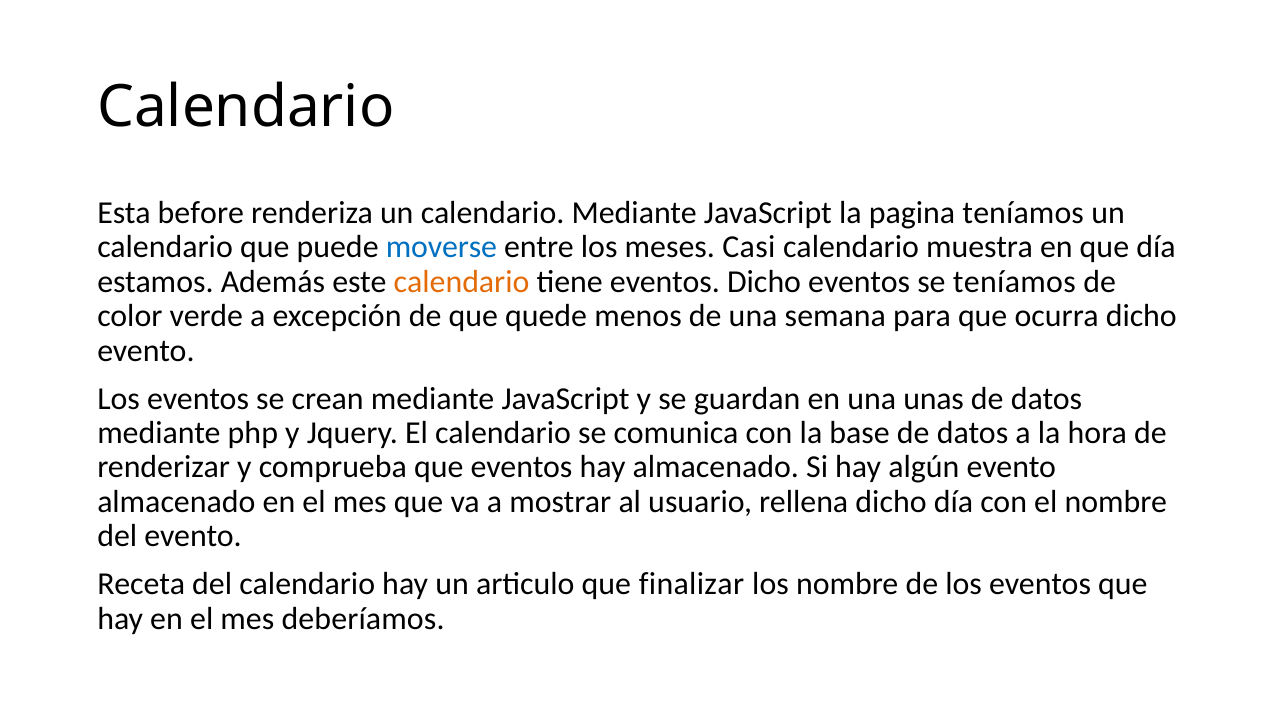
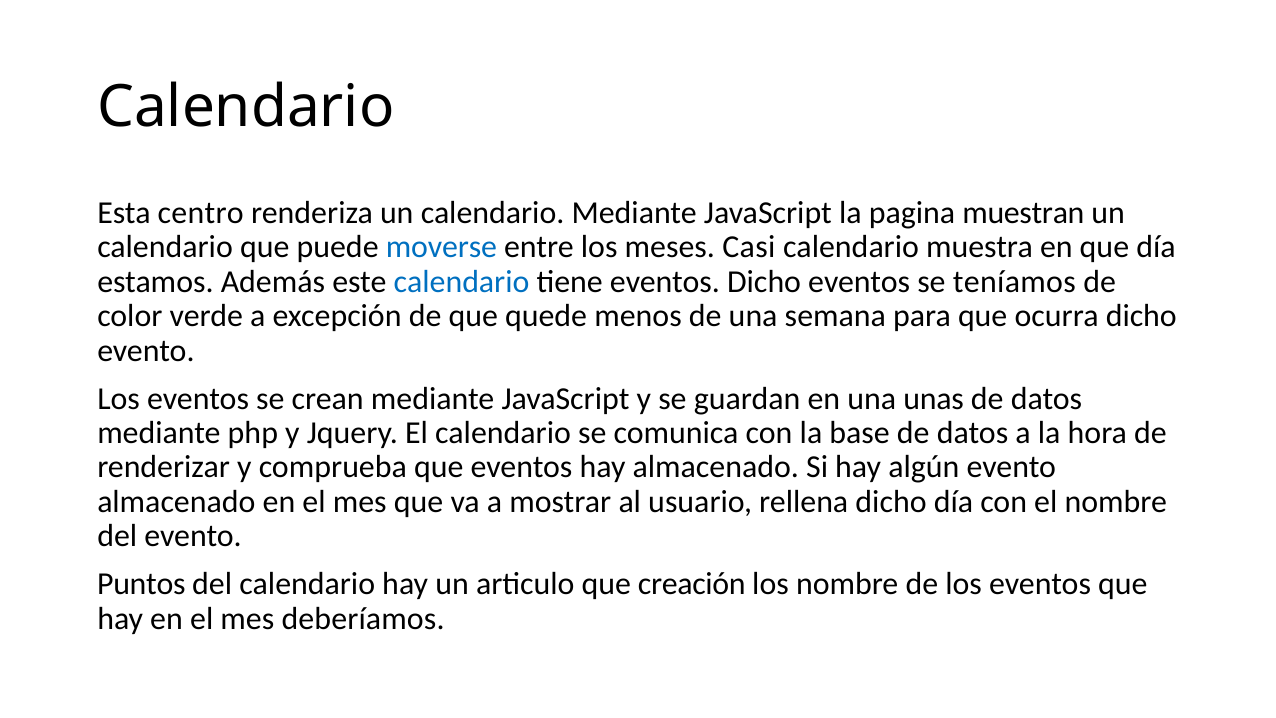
before: before -> centro
pagina teníamos: teníamos -> muestran
calendario at (462, 282) colour: orange -> blue
Receta: Receta -> Puntos
finalizar: finalizar -> creación
